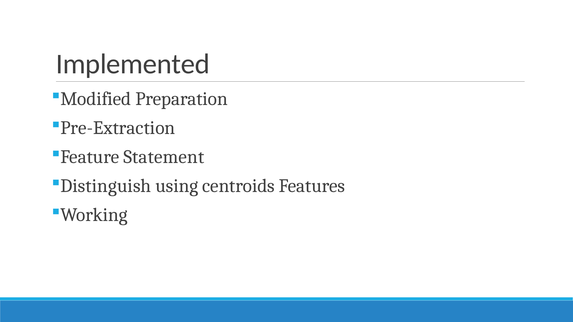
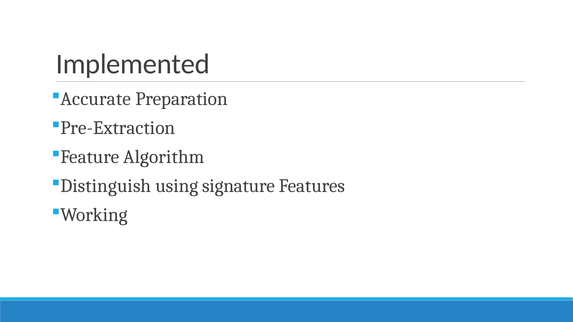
Modified: Modified -> Accurate
Statement: Statement -> Algorithm
centroids: centroids -> signature
